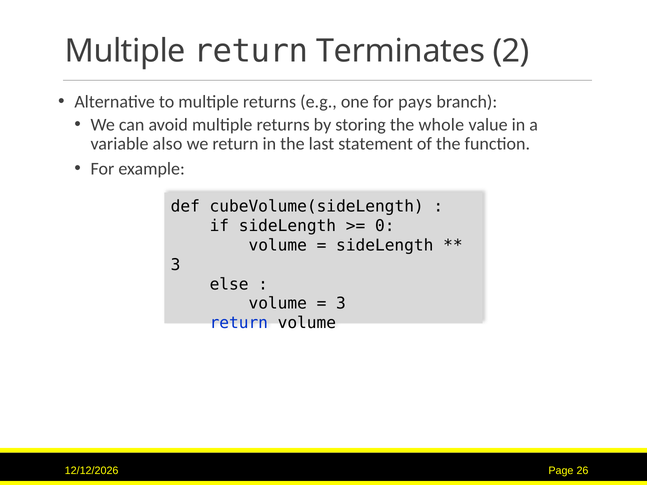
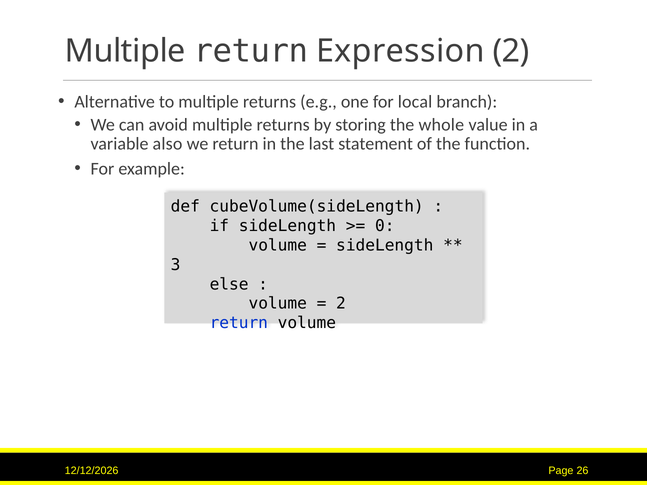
Terminates: Terminates -> Expression
pays: pays -> local
3 at (341, 304): 3 -> 2
